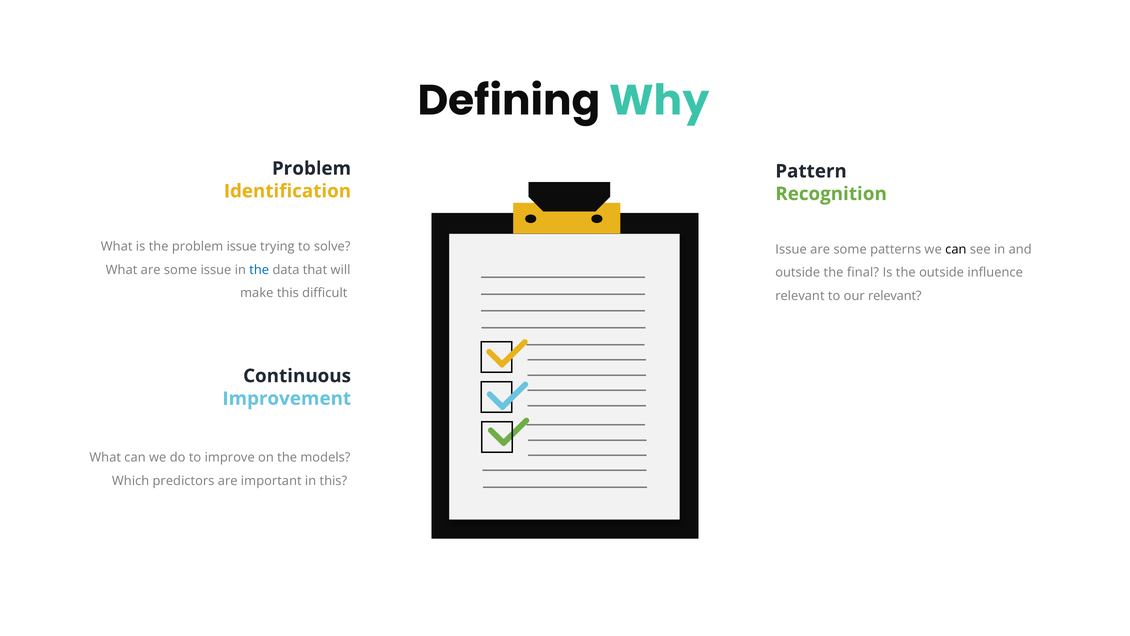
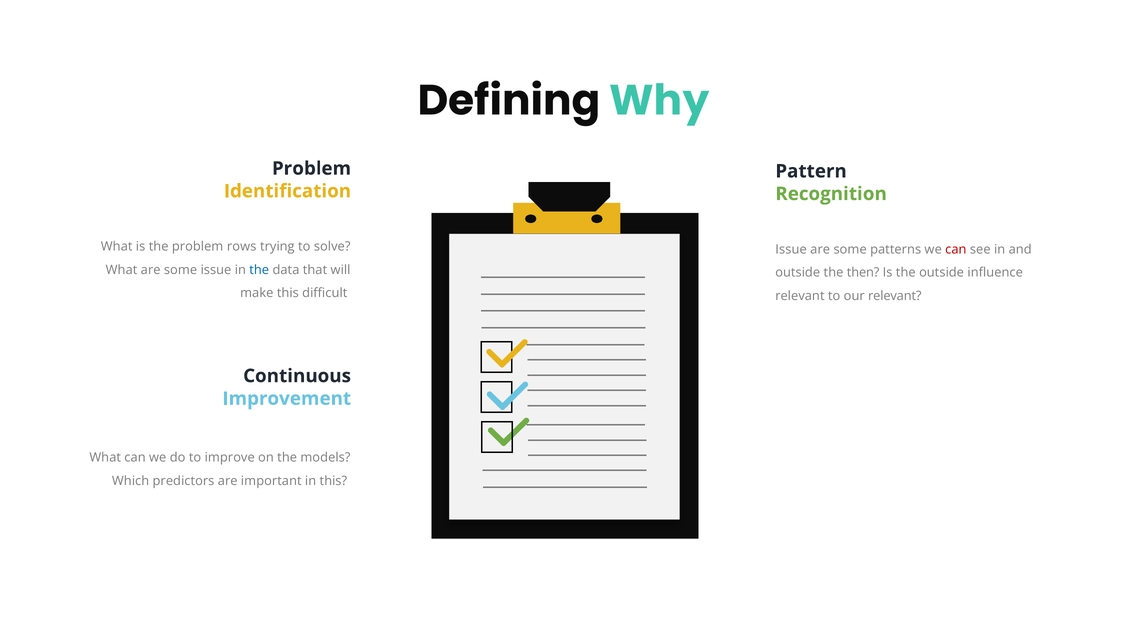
problem issue: issue -> rows
can at (956, 249) colour: black -> red
final: final -> then
